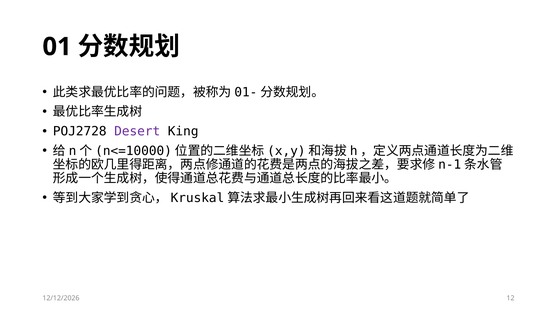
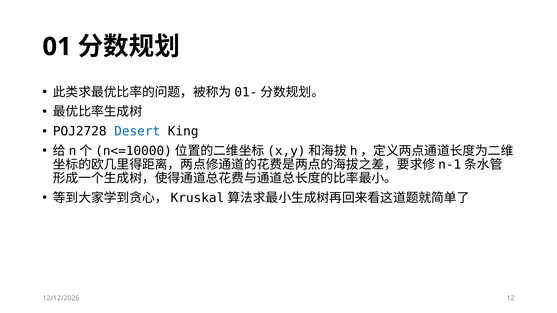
Desert colour: purple -> blue
